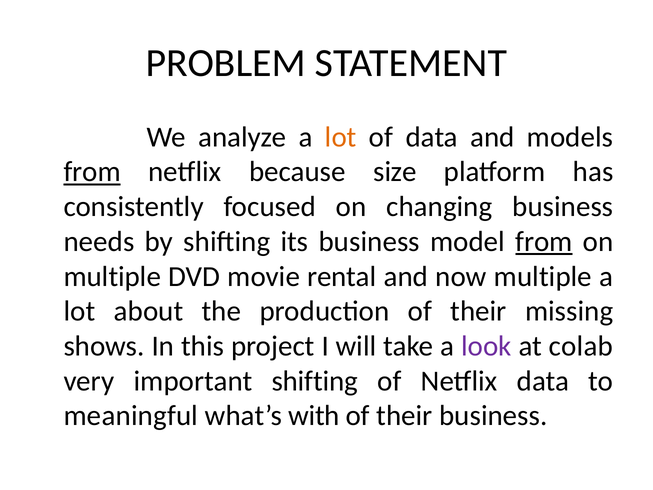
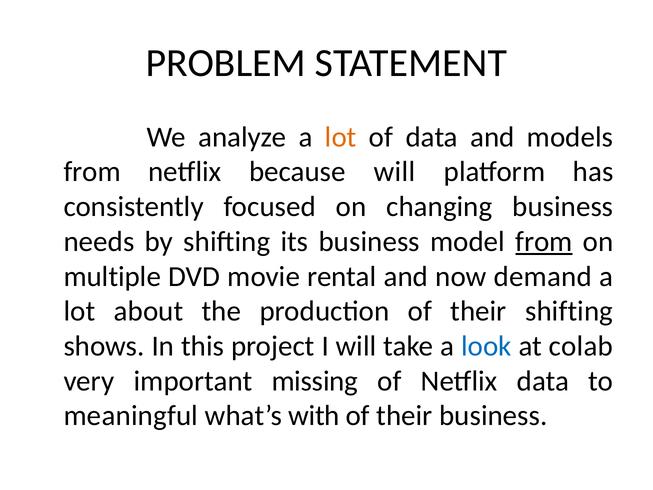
from at (92, 172) underline: present -> none
because size: size -> will
now multiple: multiple -> demand
their missing: missing -> shifting
look colour: purple -> blue
important shifting: shifting -> missing
